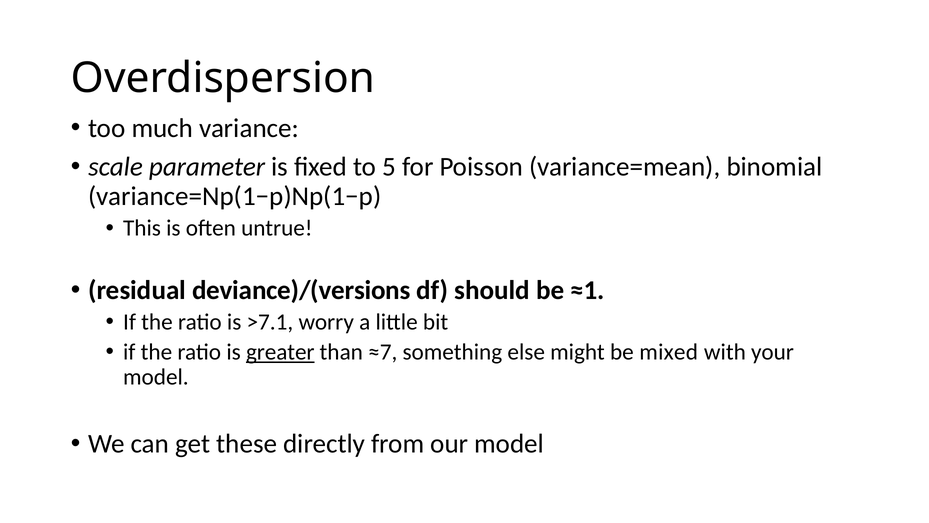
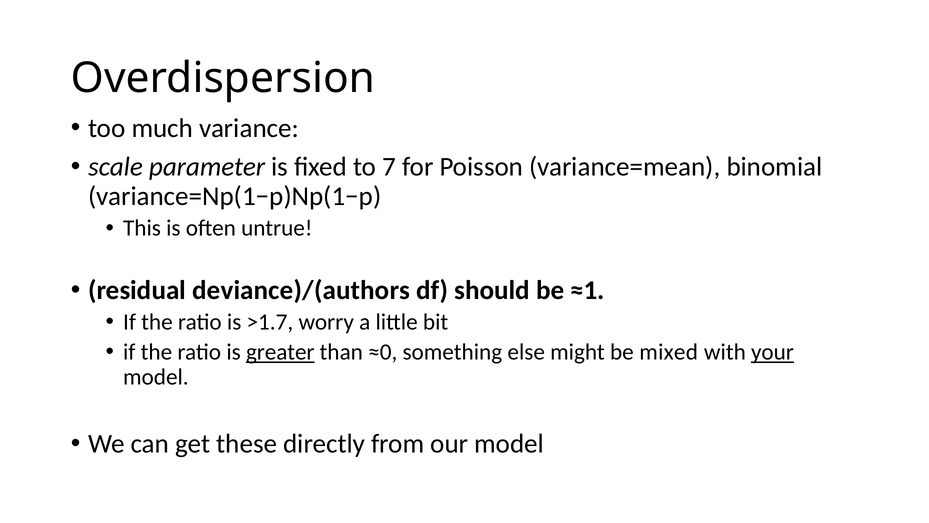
5: 5 -> 7
deviance)/(versions: deviance)/(versions -> deviance)/(authors
>7.1: >7.1 -> >1.7
≈7: ≈7 -> ≈0
your underline: none -> present
